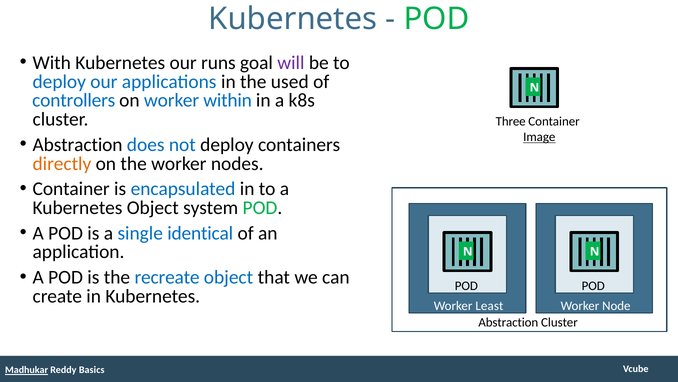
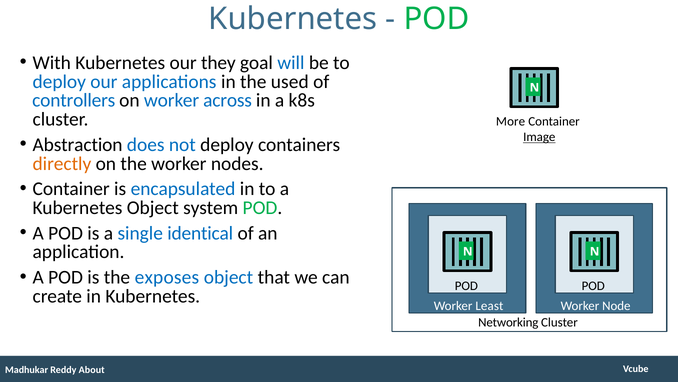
runs: runs -> they
will colour: purple -> blue
within: within -> across
Three: Three -> More
recreate: recreate -> exposes
Abstraction at (508, 322): Abstraction -> Networking
Madhukar underline: present -> none
Basics: Basics -> About
